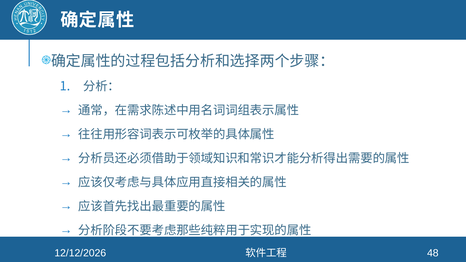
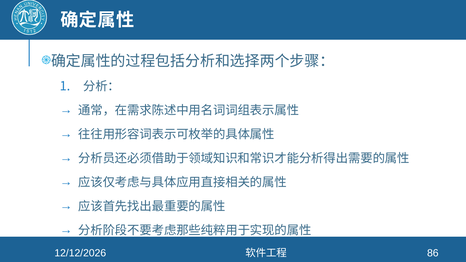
48: 48 -> 86
